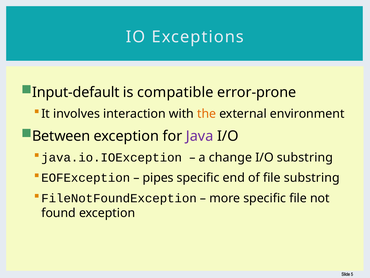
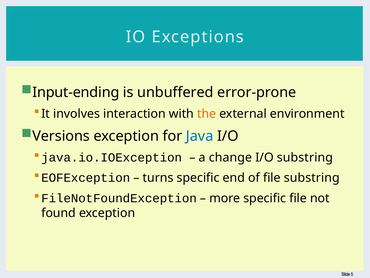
Input-default: Input-default -> Input-ending
compatible: compatible -> unbuffered
Between: Between -> Versions
Java colour: purple -> blue
pipes: pipes -> turns
